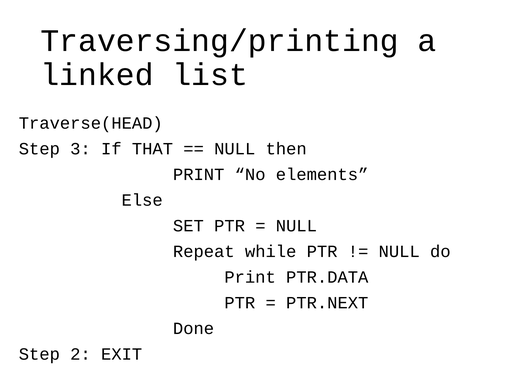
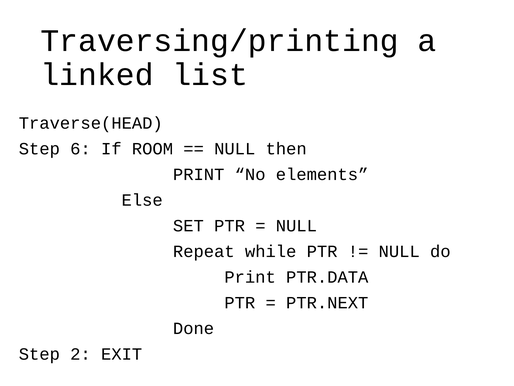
3: 3 -> 6
THAT: THAT -> ROOM
